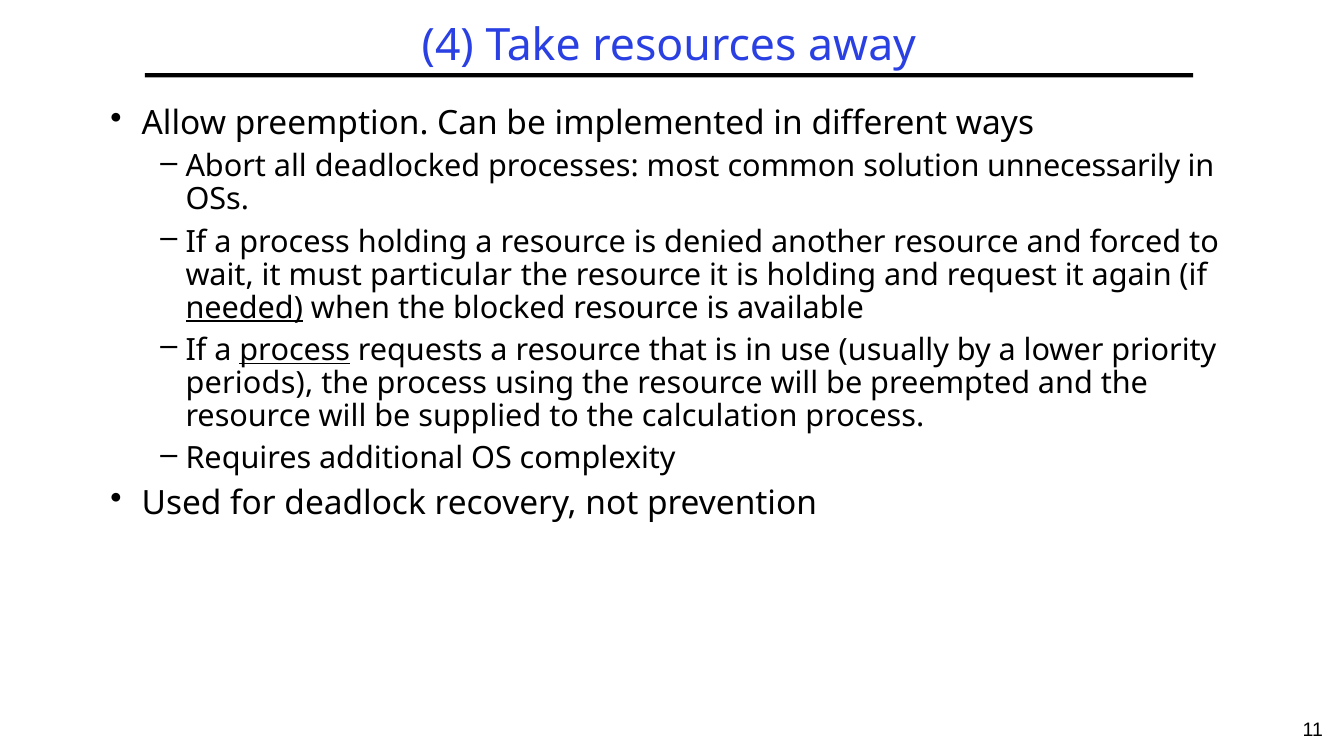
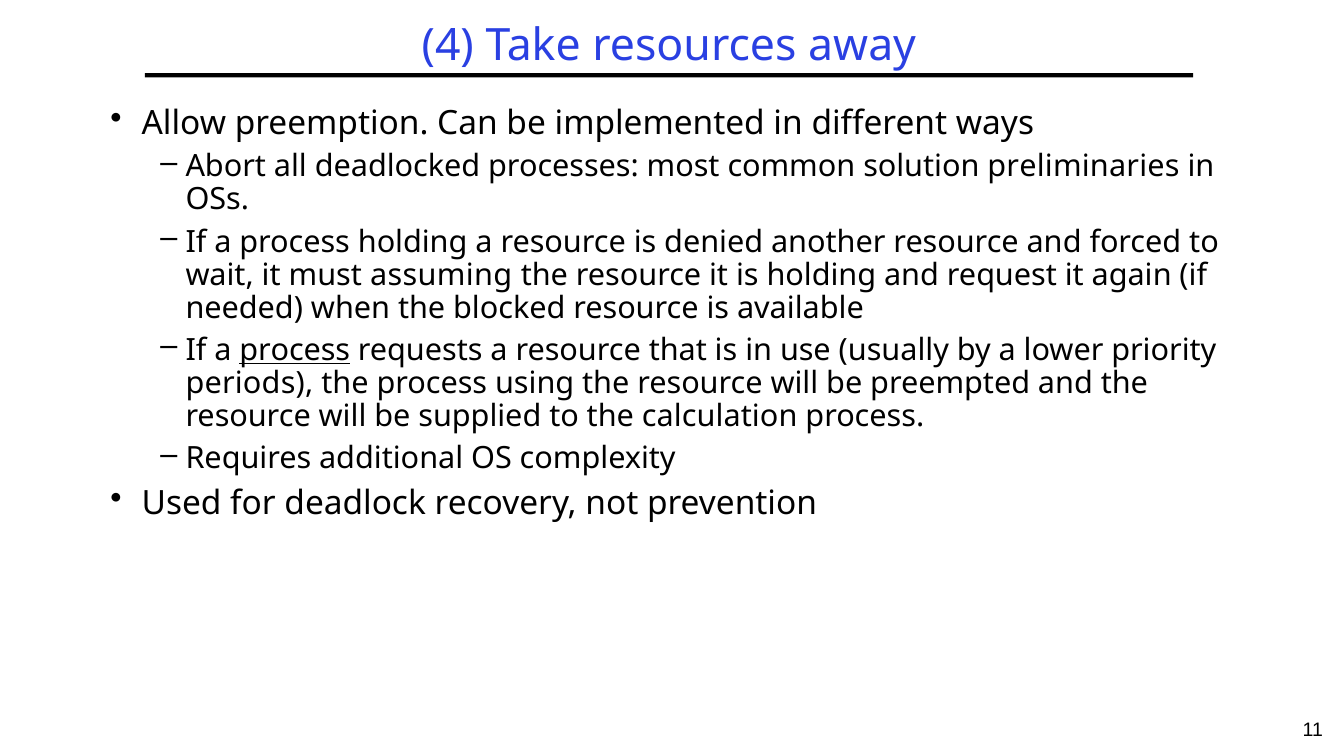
unnecessarily: unnecessarily -> preliminaries
particular: particular -> assuming
needed underline: present -> none
